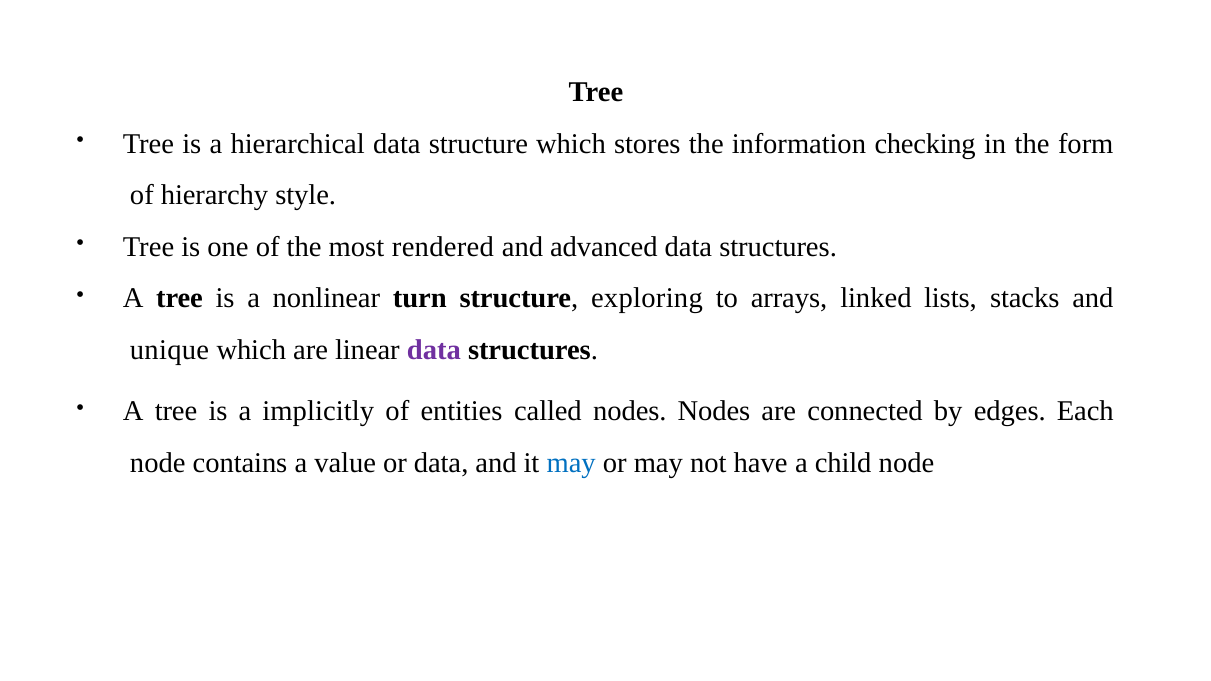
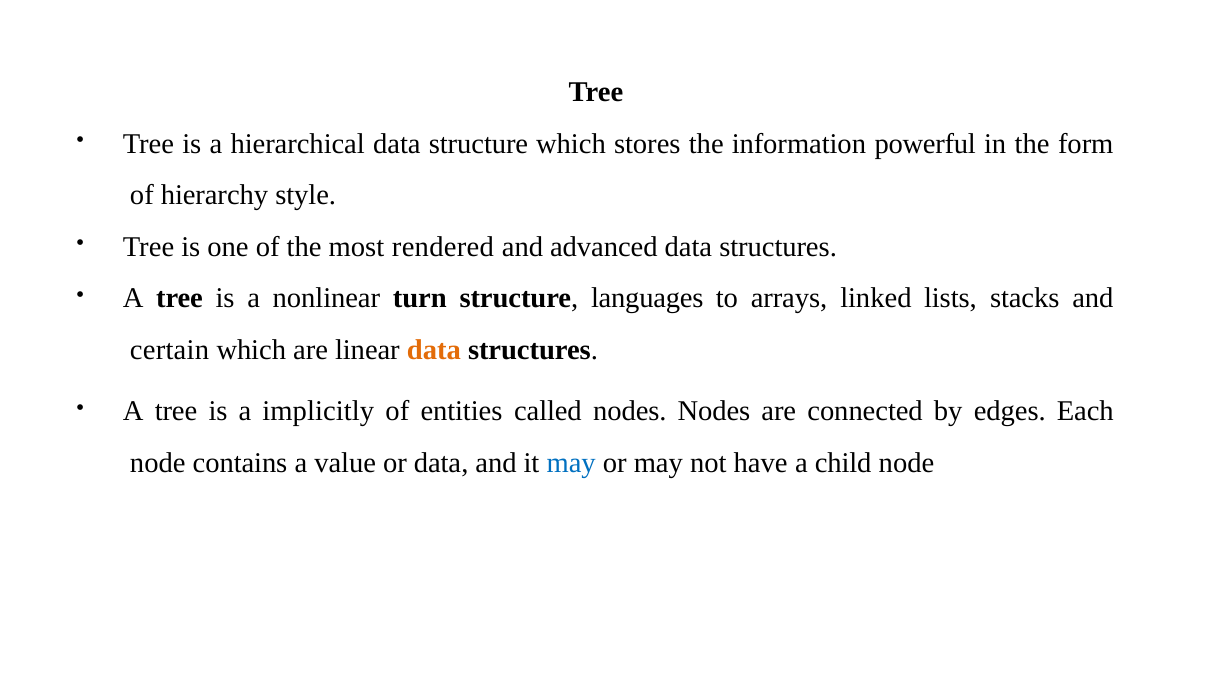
checking: checking -> powerful
exploring: exploring -> languages
unique: unique -> certain
data at (434, 350) colour: purple -> orange
